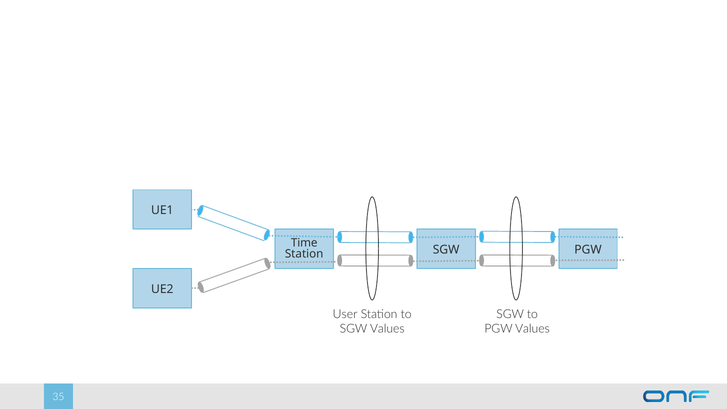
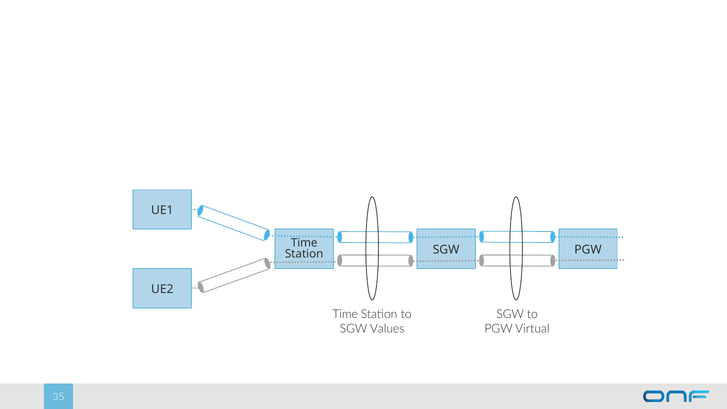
User at (345, 314): User -> Time
PGW Values: Values -> Virtual
